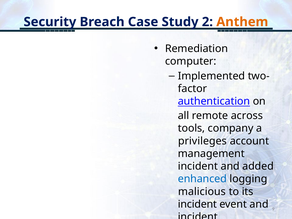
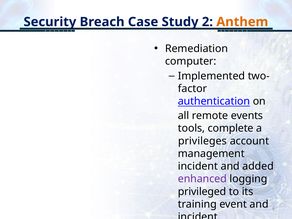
across: across -> events
company: company -> complete
enhanced colour: blue -> purple
malicious: malicious -> privileged
incident at (197, 204): incident -> training
